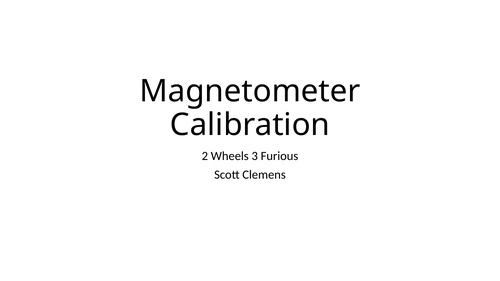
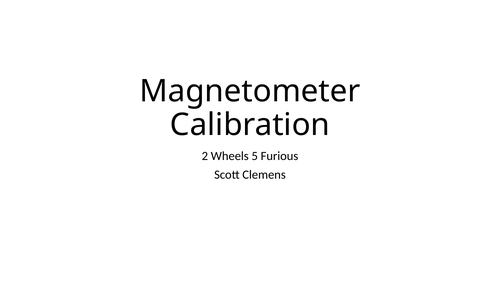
3: 3 -> 5
